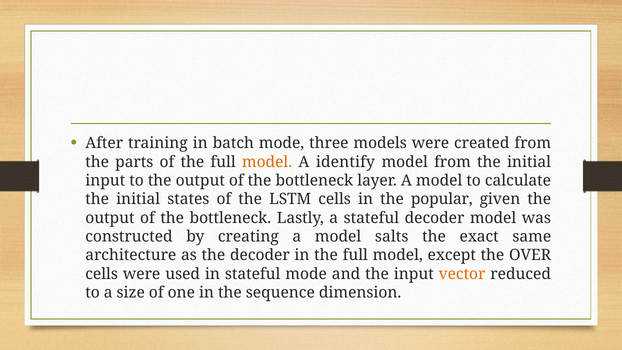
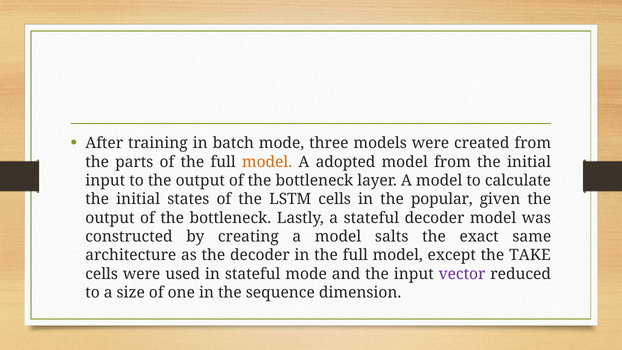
identify: identify -> adopted
OVER: OVER -> TAKE
vector colour: orange -> purple
